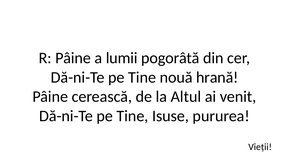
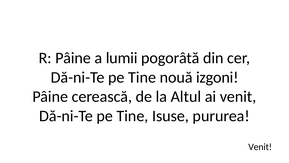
hrană: hrană -> izgoni
Vieții at (260, 147): Vieții -> Venit
